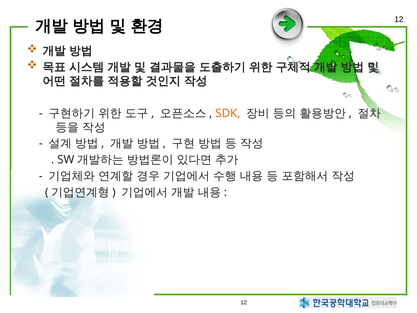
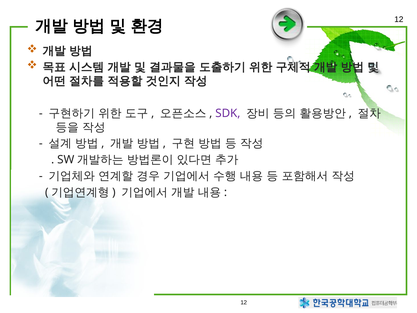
SDK colour: orange -> purple
